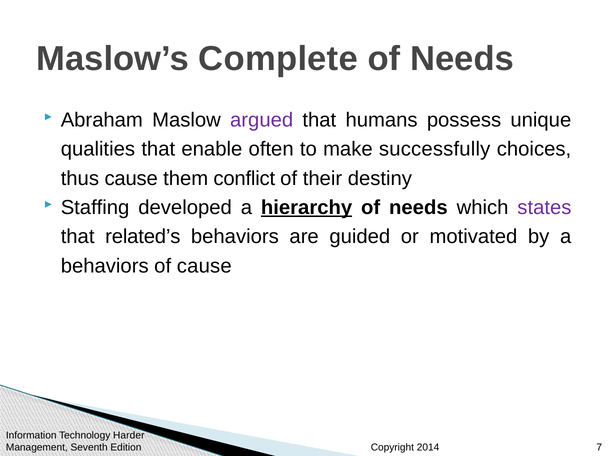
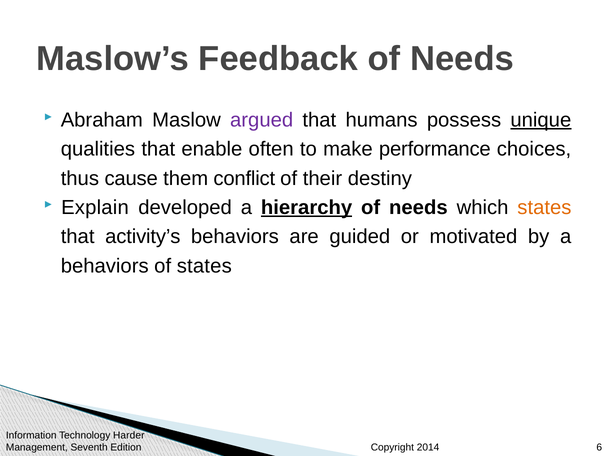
Complete: Complete -> Feedback
unique underline: none -> present
successfully: successfully -> performance
Staffing: Staffing -> Explain
states at (544, 207) colour: purple -> orange
related’s: related’s -> activity’s
of cause: cause -> states
7: 7 -> 6
